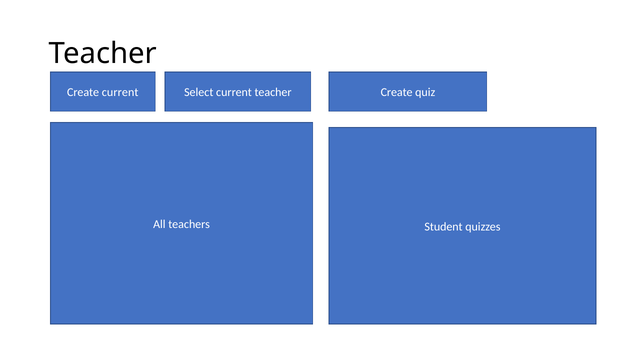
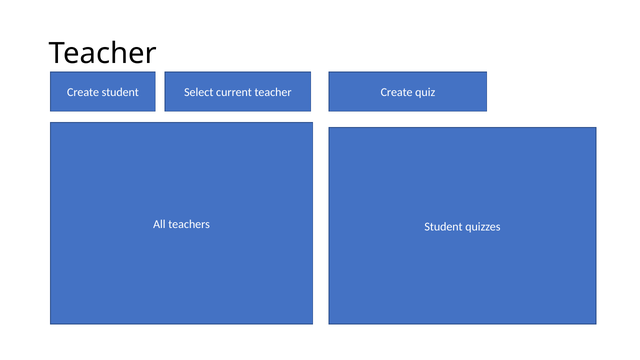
Create current: current -> student
